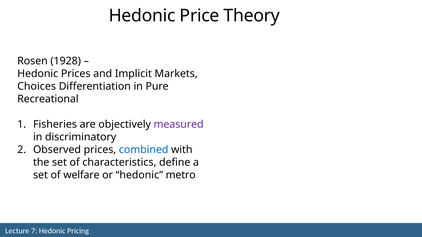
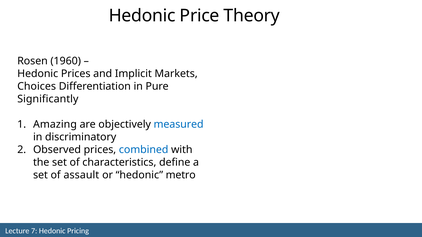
1928: 1928 -> 1960
Recreational: Recreational -> Significantly
Fisheries: Fisheries -> Amazing
measured colour: purple -> blue
welfare: welfare -> assault
